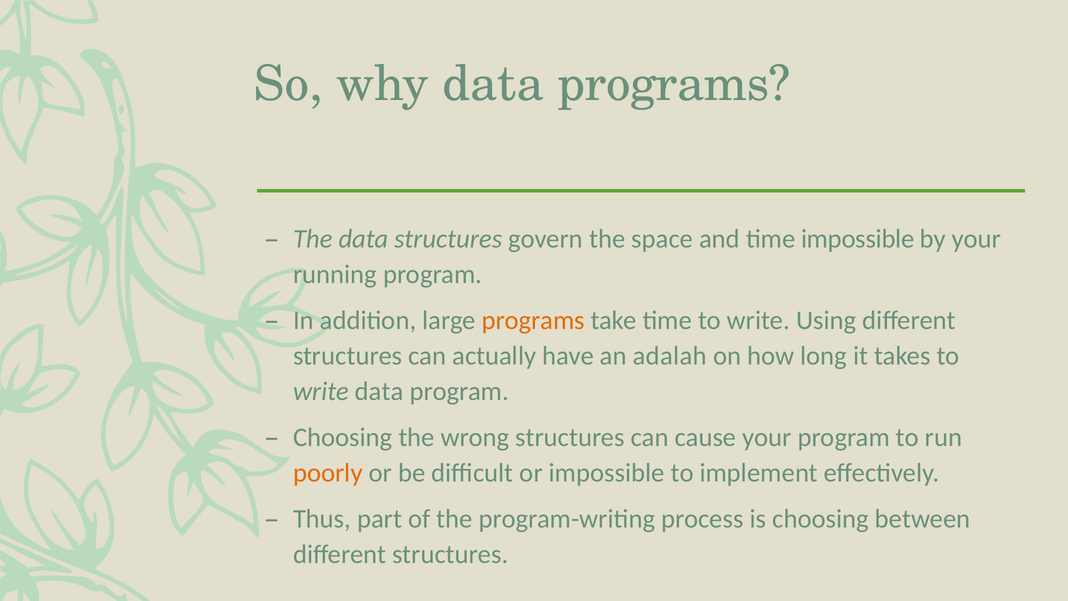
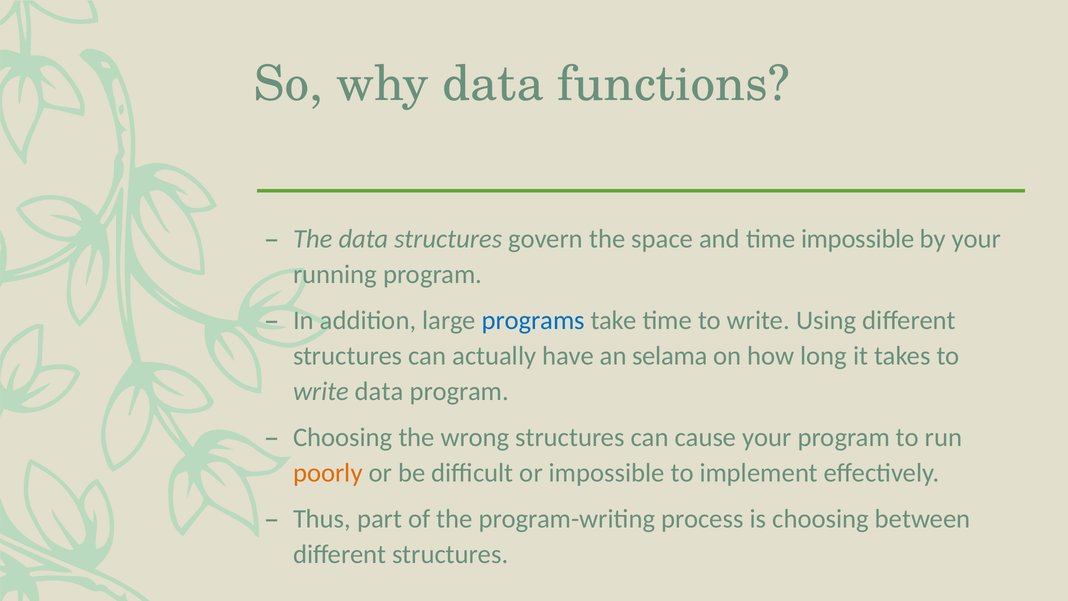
data programs: programs -> functions
programs at (533, 320) colour: orange -> blue
adalah: adalah -> selama
